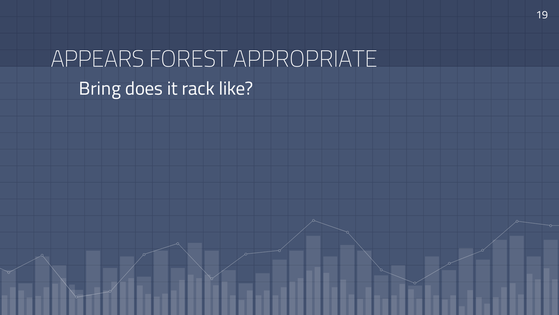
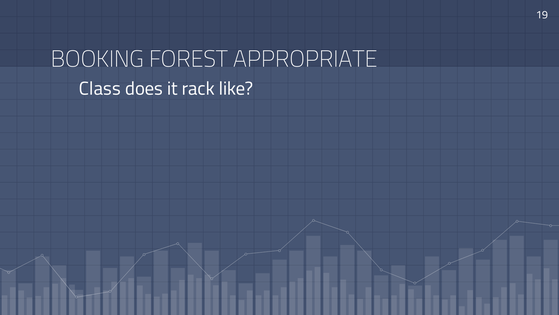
APPEARS: APPEARS -> BOOKING
Bring: Bring -> Class
